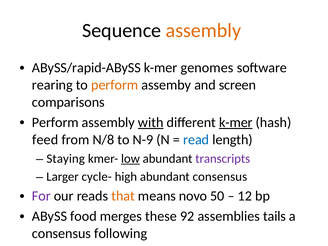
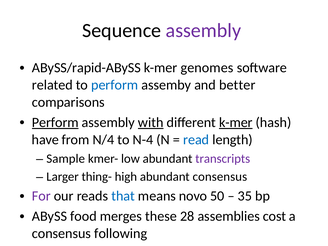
assembly at (203, 31) colour: orange -> purple
rearing: rearing -> related
perform at (115, 85) colour: orange -> blue
screen: screen -> better
Perform at (55, 122) underline: none -> present
feed: feed -> have
N/8: N/8 -> N/4
N-9: N-9 -> N-4
Staying: Staying -> Sample
low underline: present -> none
cycle-: cycle- -> thing-
that colour: orange -> blue
12: 12 -> 35
92: 92 -> 28
tails: tails -> cost
